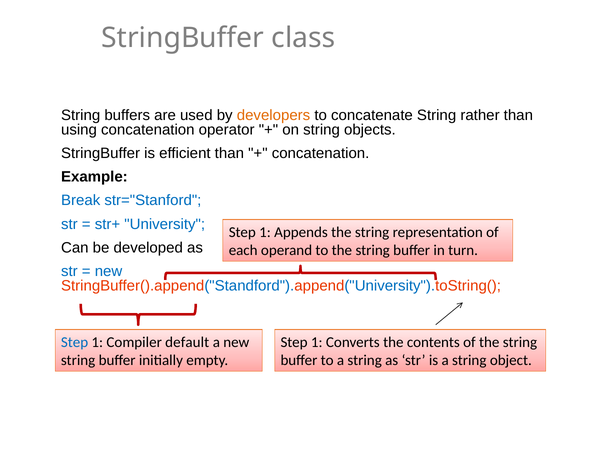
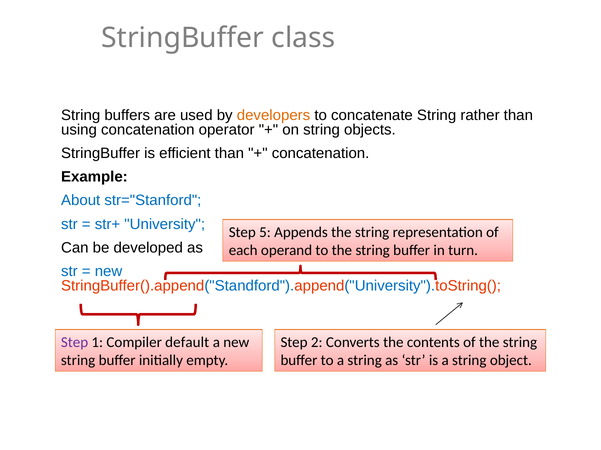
Break: Break -> About
1 at (265, 233): 1 -> 5
Step at (75, 343) colour: blue -> purple
1 at (317, 343): 1 -> 2
